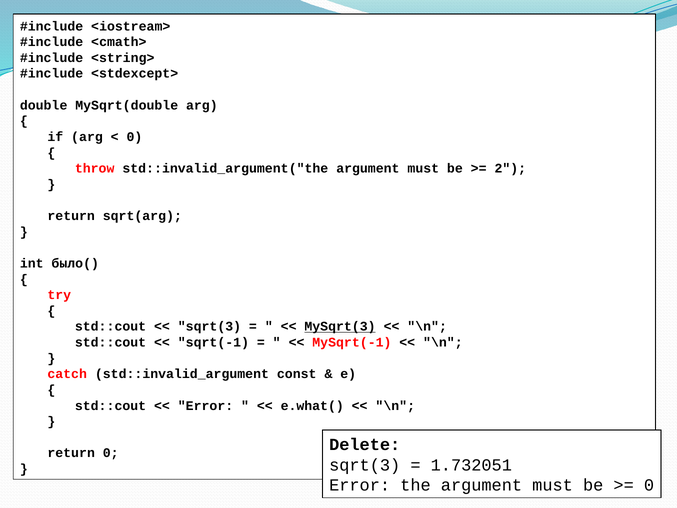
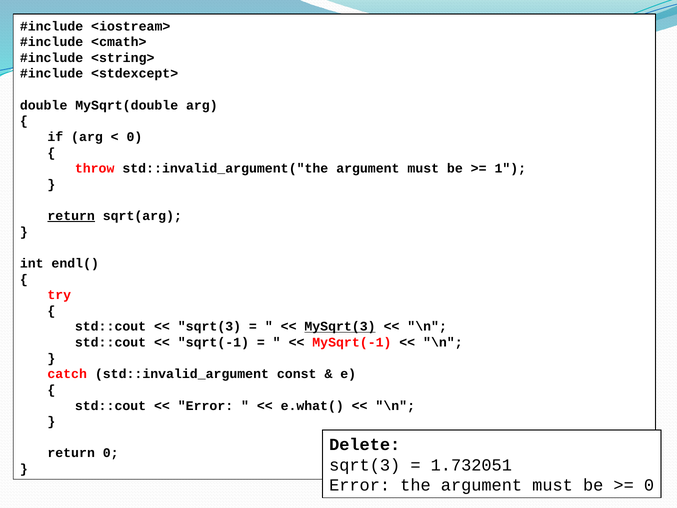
2: 2 -> 1
return at (71, 216) underline: none -> present
было(: было( -> endl(
